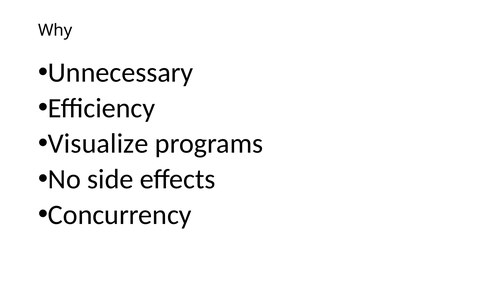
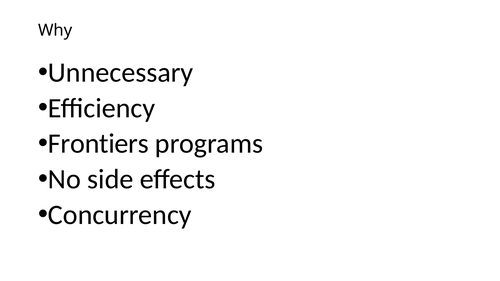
Visualize: Visualize -> Frontiers
